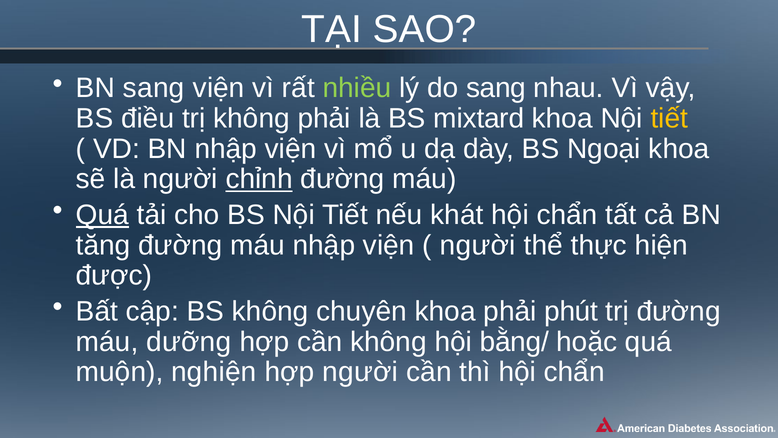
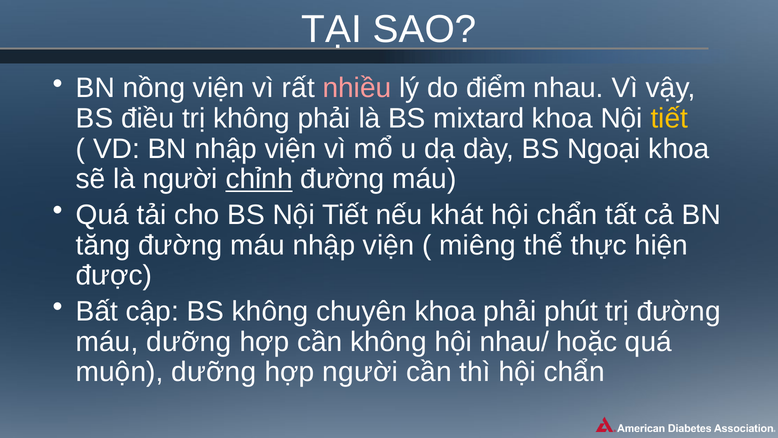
BN sang: sang -> nồng
nhiều colour: light green -> pink
do sang: sang -> điểm
Quá at (102, 215) underline: present -> none
người at (478, 245): người -> miêng
bằng/: bằng/ -> nhau/
muộn nghiện: nghiện -> dưỡng
